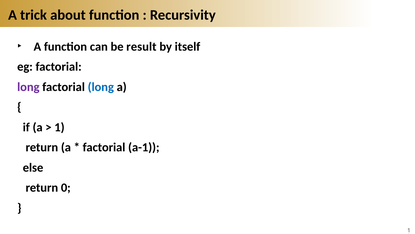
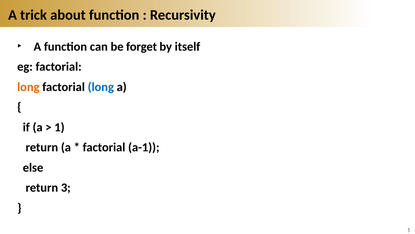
result: result -> forget
long at (28, 87) colour: purple -> orange
return 0: 0 -> 3
